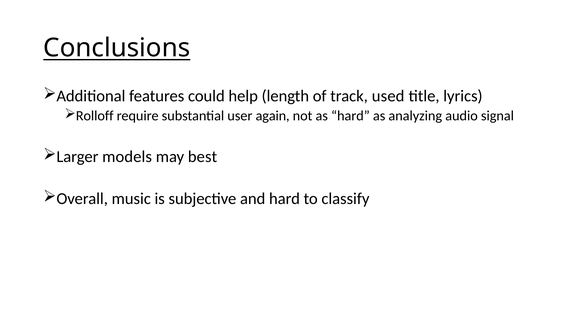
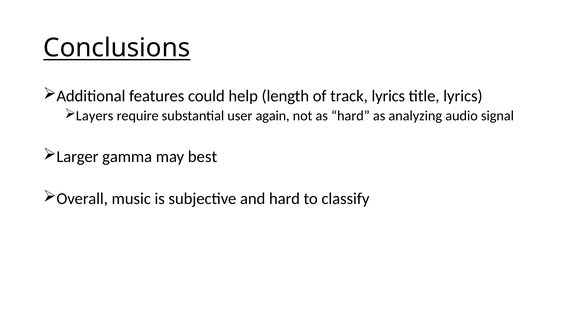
track used: used -> lyrics
Rolloff: Rolloff -> Layers
models: models -> gamma
